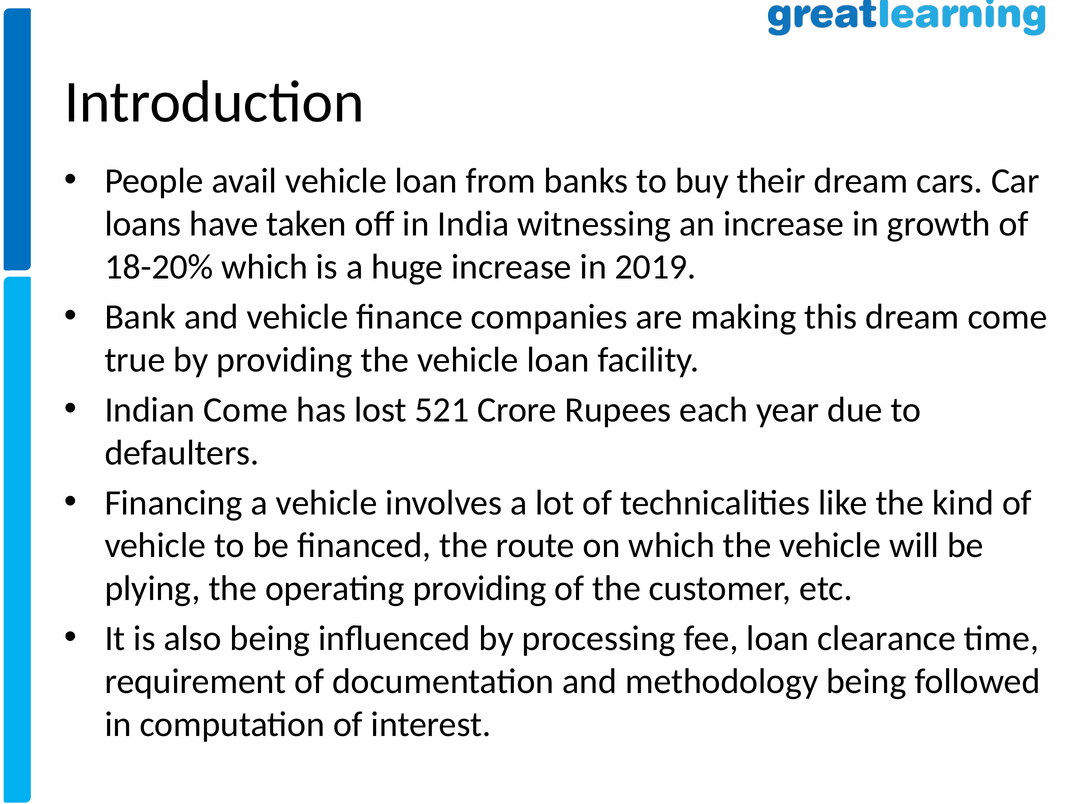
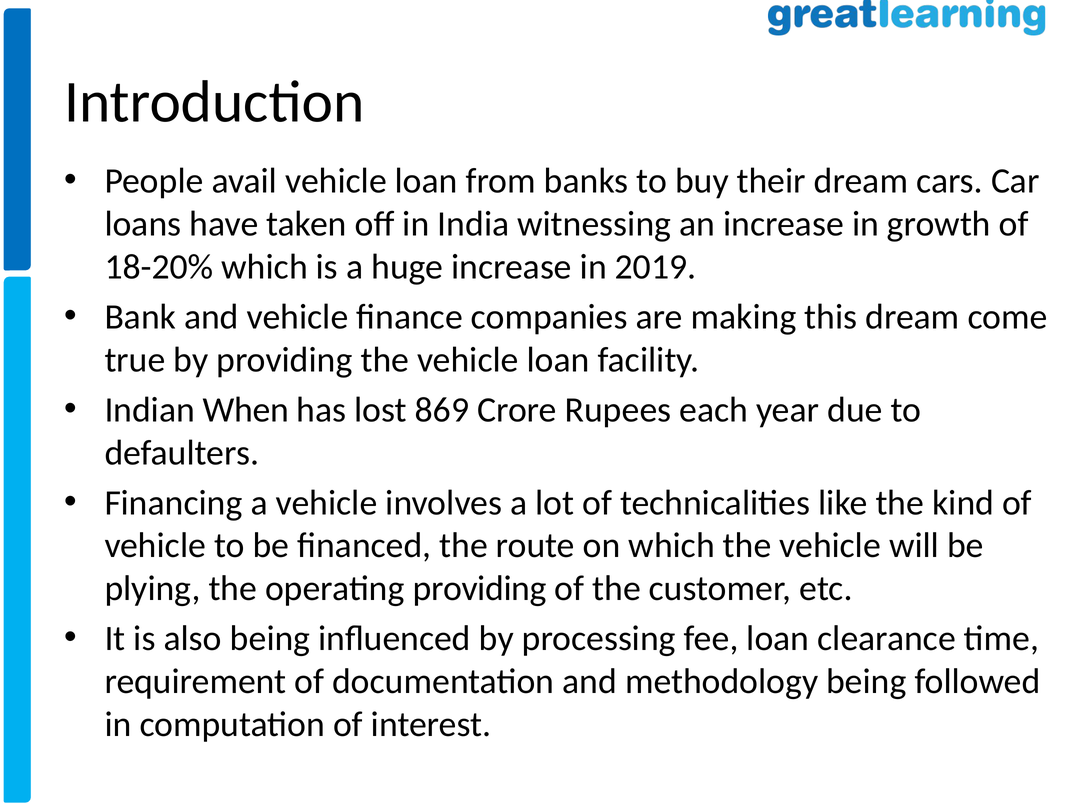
Indian Come: Come -> When
521: 521 -> 869
